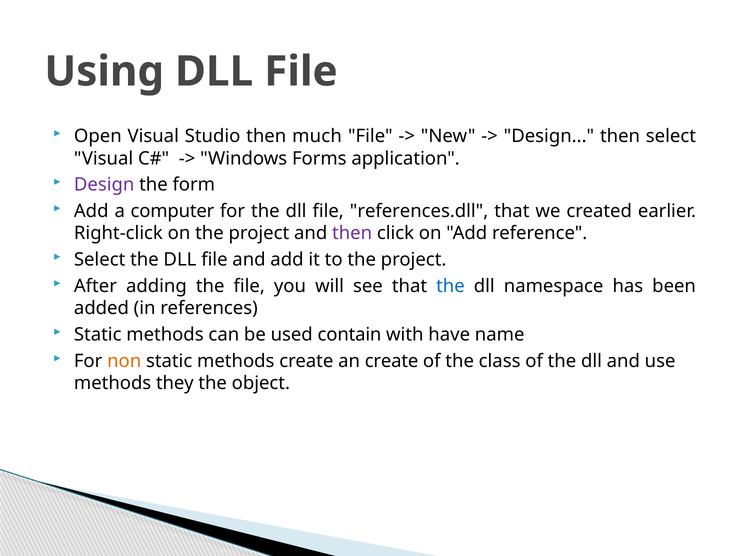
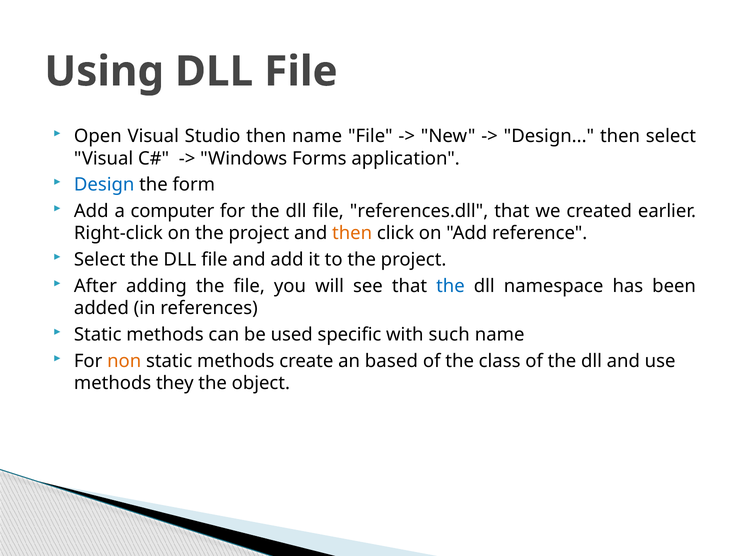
then much: much -> name
Design at (104, 185) colour: purple -> blue
then at (352, 233) colour: purple -> orange
contain: contain -> specific
have: have -> such
an create: create -> based
